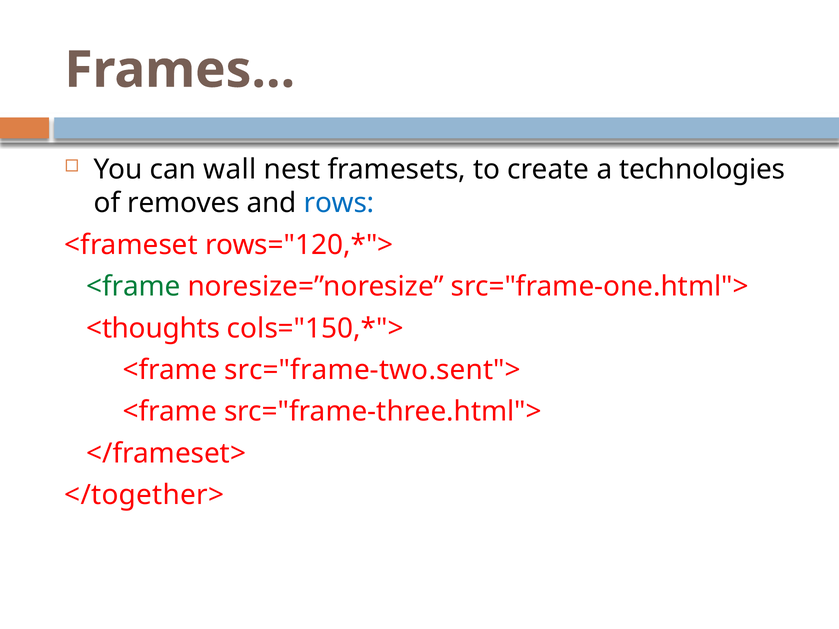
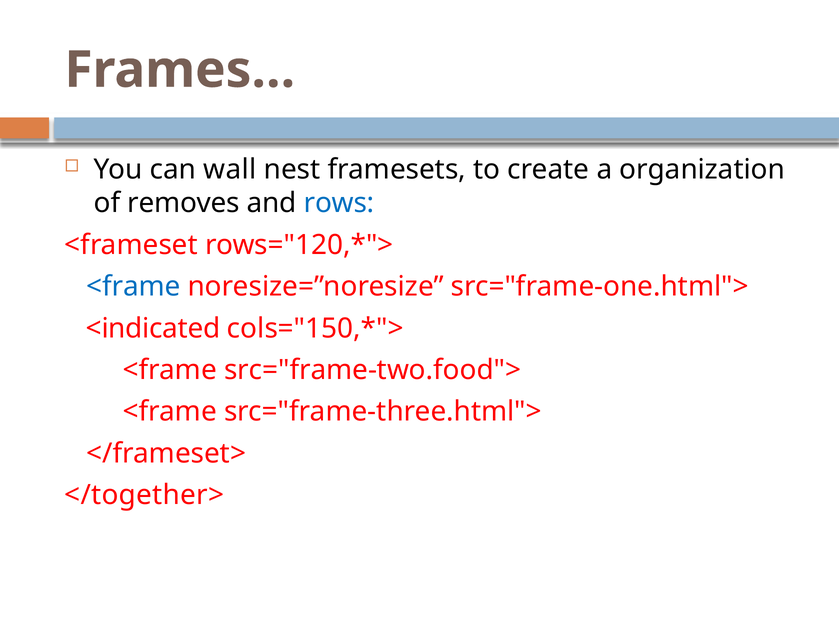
technologies: technologies -> organization
<frame at (133, 287) colour: green -> blue
<thoughts: <thoughts -> <indicated
src="frame-two.sent">: src="frame-two.sent"> -> src="frame-two.food">
